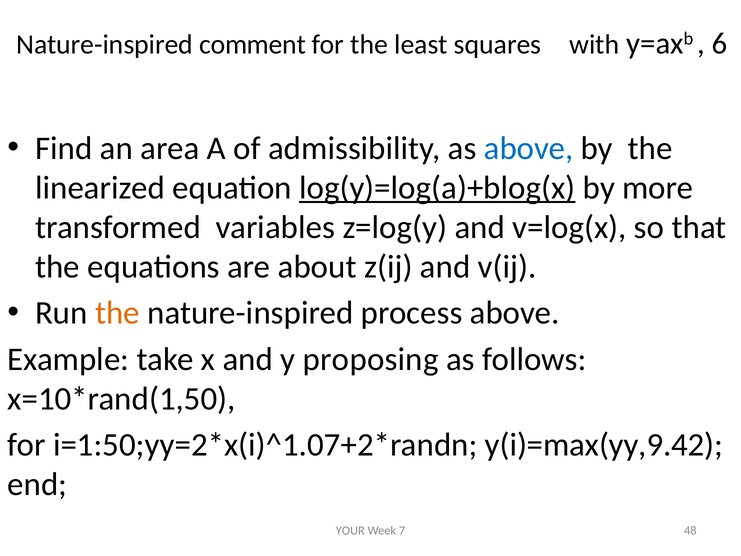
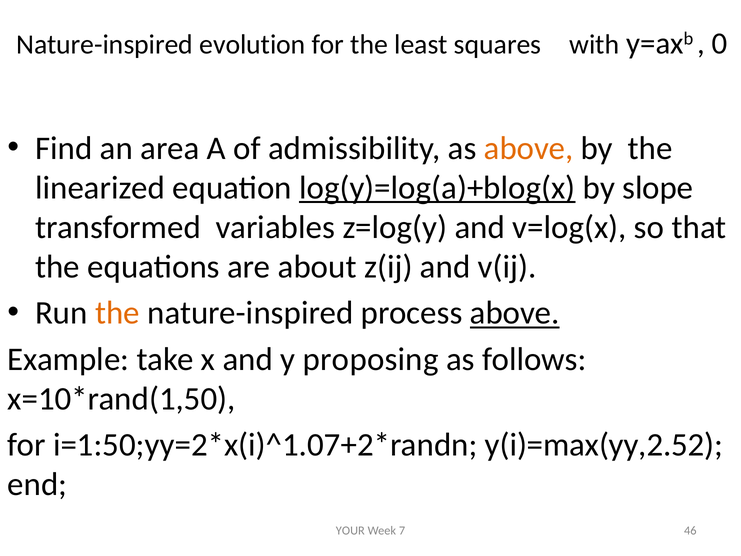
comment: comment -> evolution
6: 6 -> 0
above at (529, 148) colour: blue -> orange
more: more -> slope
above at (515, 313) underline: none -> present
y(i)=max(yy,9.42: y(i)=max(yy,9.42 -> y(i)=max(yy,2.52
48: 48 -> 46
